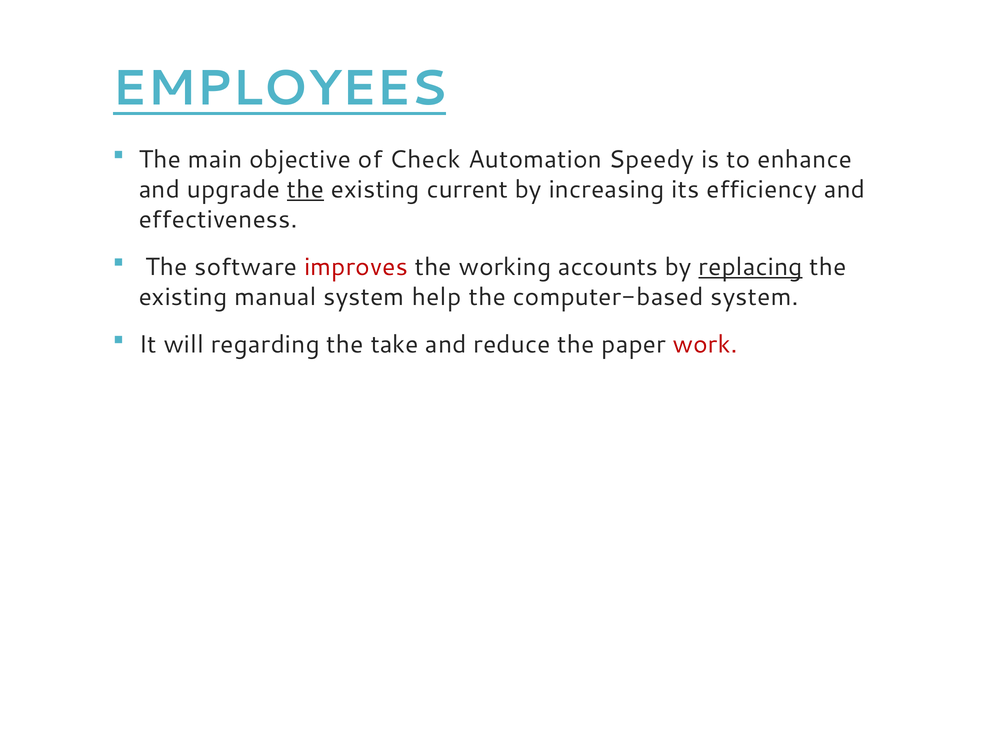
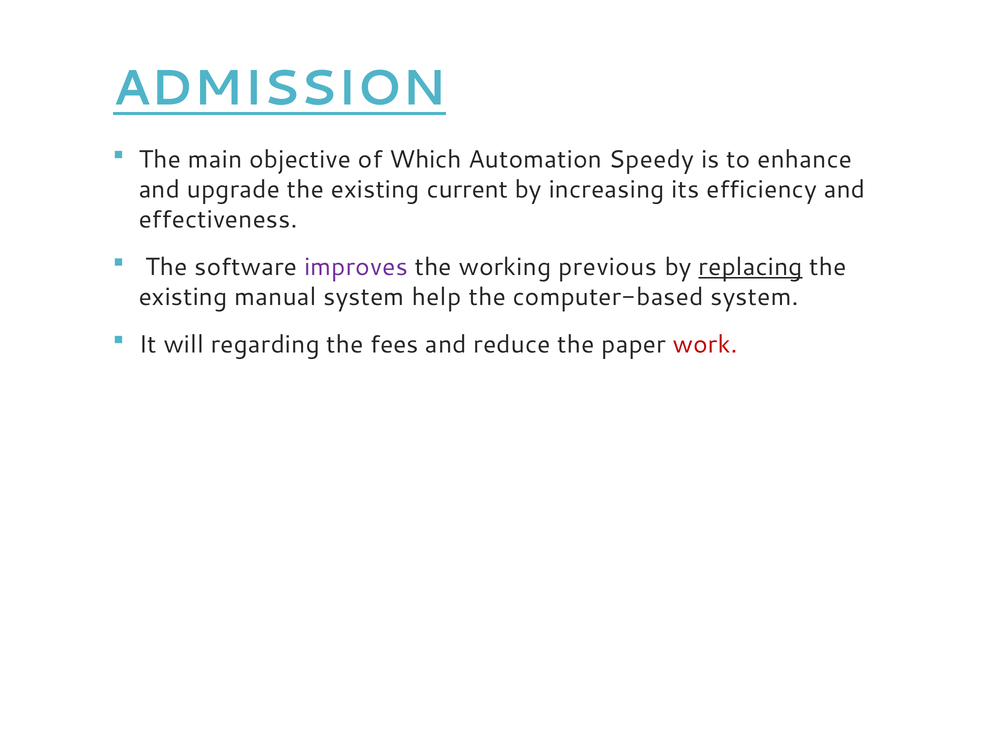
EMPLOYEES: EMPLOYEES -> ADMISSION
Check: Check -> Which
the at (305, 189) underline: present -> none
improves colour: red -> purple
accounts: accounts -> previous
take: take -> fees
